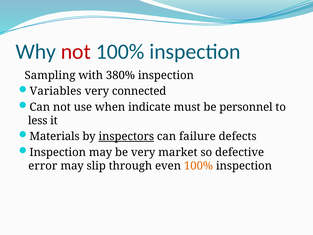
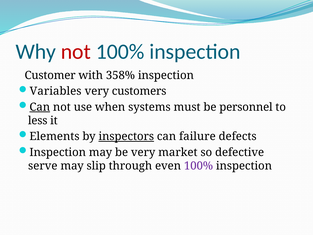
Sampling: Sampling -> Customer
380%: 380% -> 358%
connected: connected -> customers
Can at (40, 107) underline: none -> present
indicate: indicate -> systems
Materials: Materials -> Elements
error: error -> serve
100% at (198, 166) colour: orange -> purple
